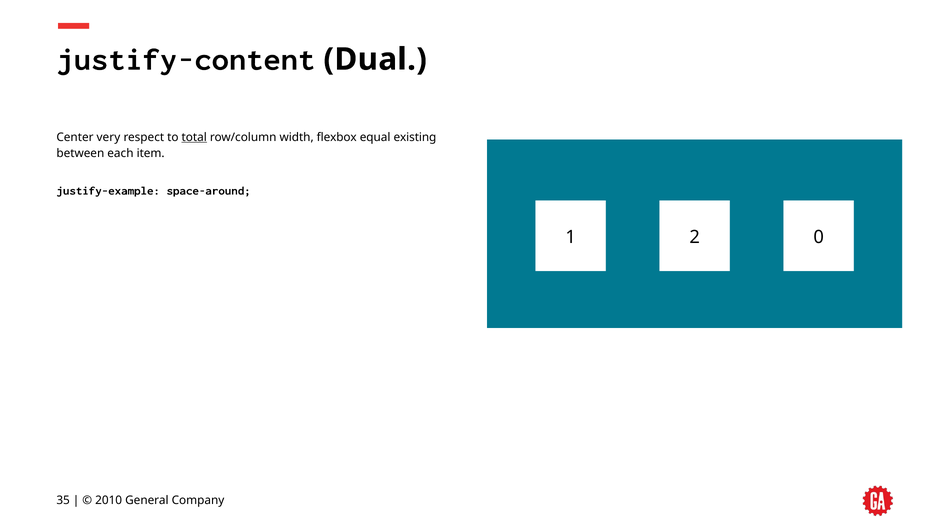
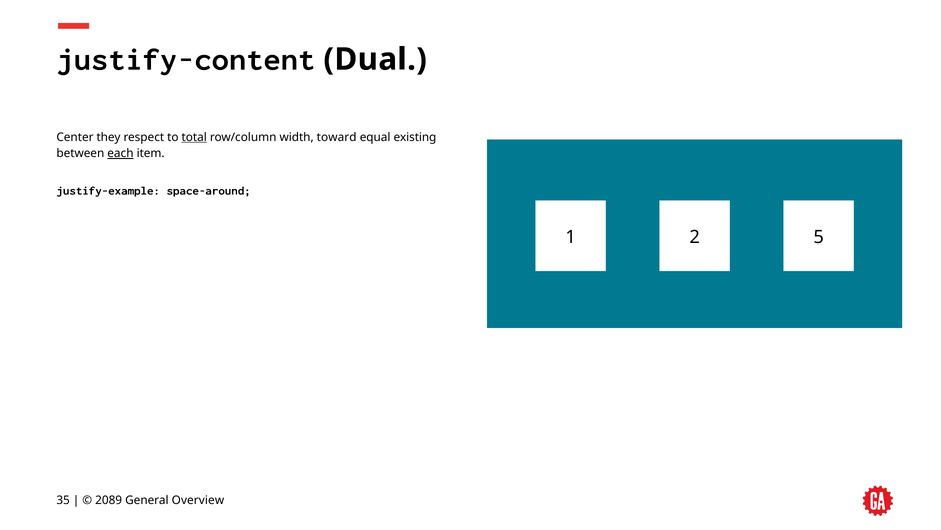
very: very -> they
flexbox: flexbox -> toward
each underline: none -> present
0: 0 -> 5
2010: 2010 -> 2089
Company: Company -> Overview
